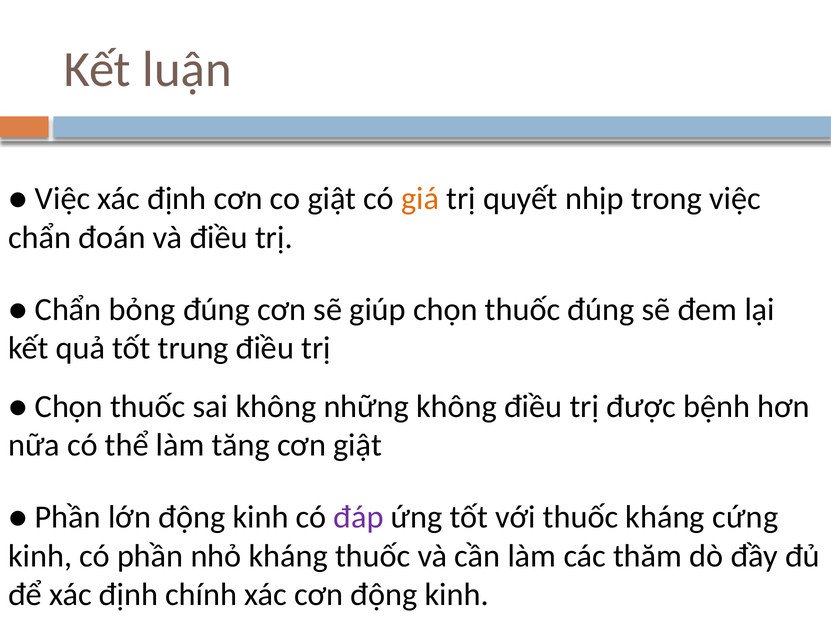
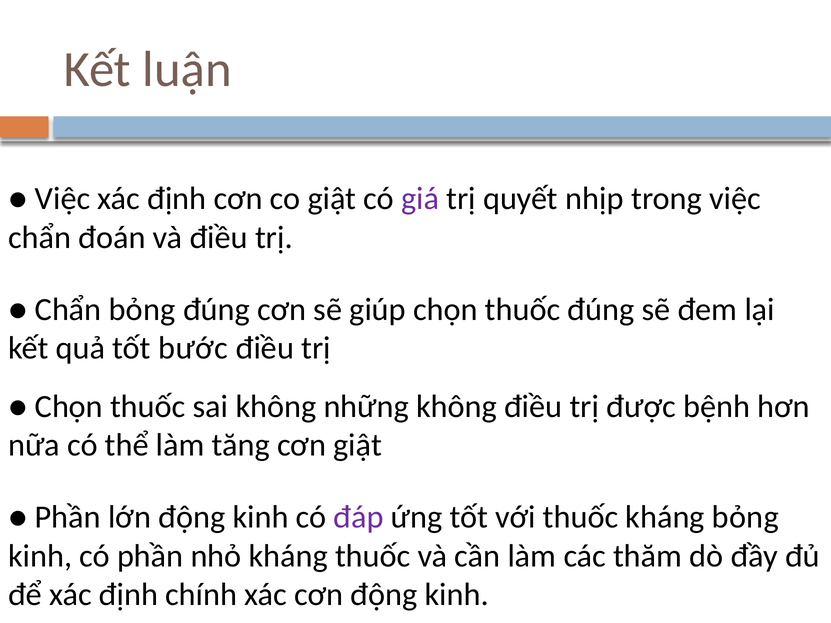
giá colour: orange -> purple
trung: trung -> bước
kháng cứng: cứng -> bỏng
